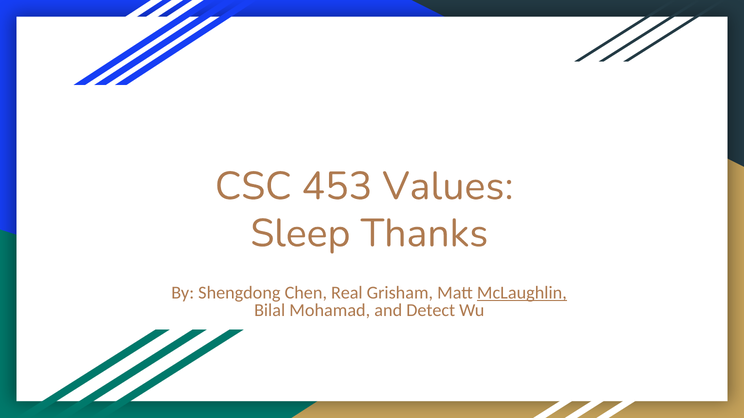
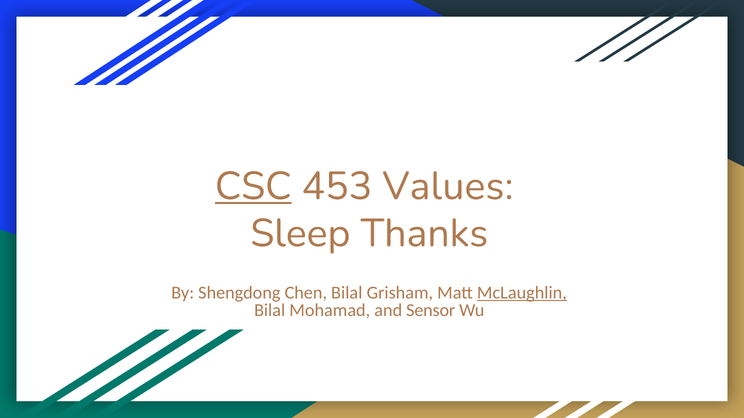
CSC underline: none -> present
Chen Real: Real -> Bilal
Detect: Detect -> Sensor
